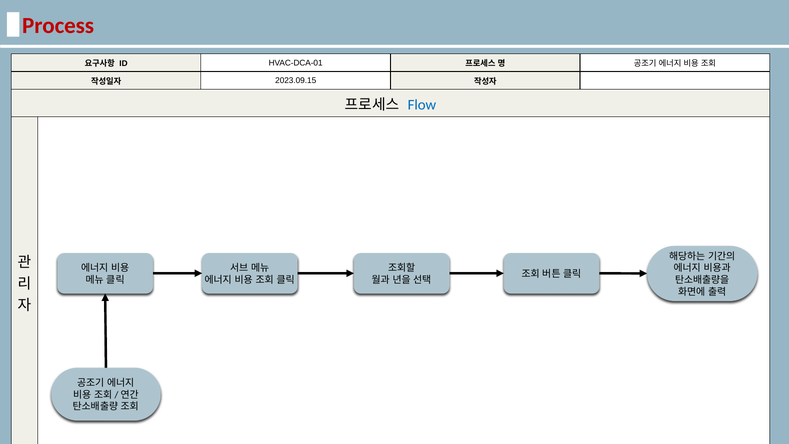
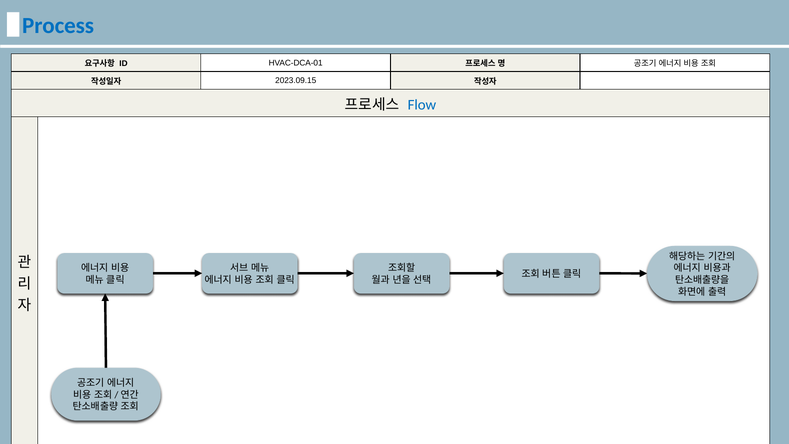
Process colour: red -> blue
